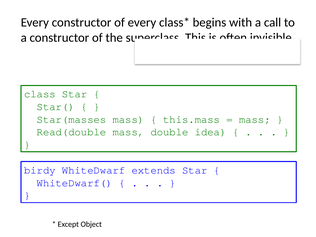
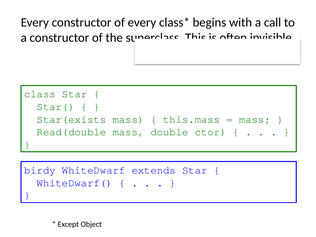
Star(masses: Star(masses -> Star(exists
idea: idea -> ctor
